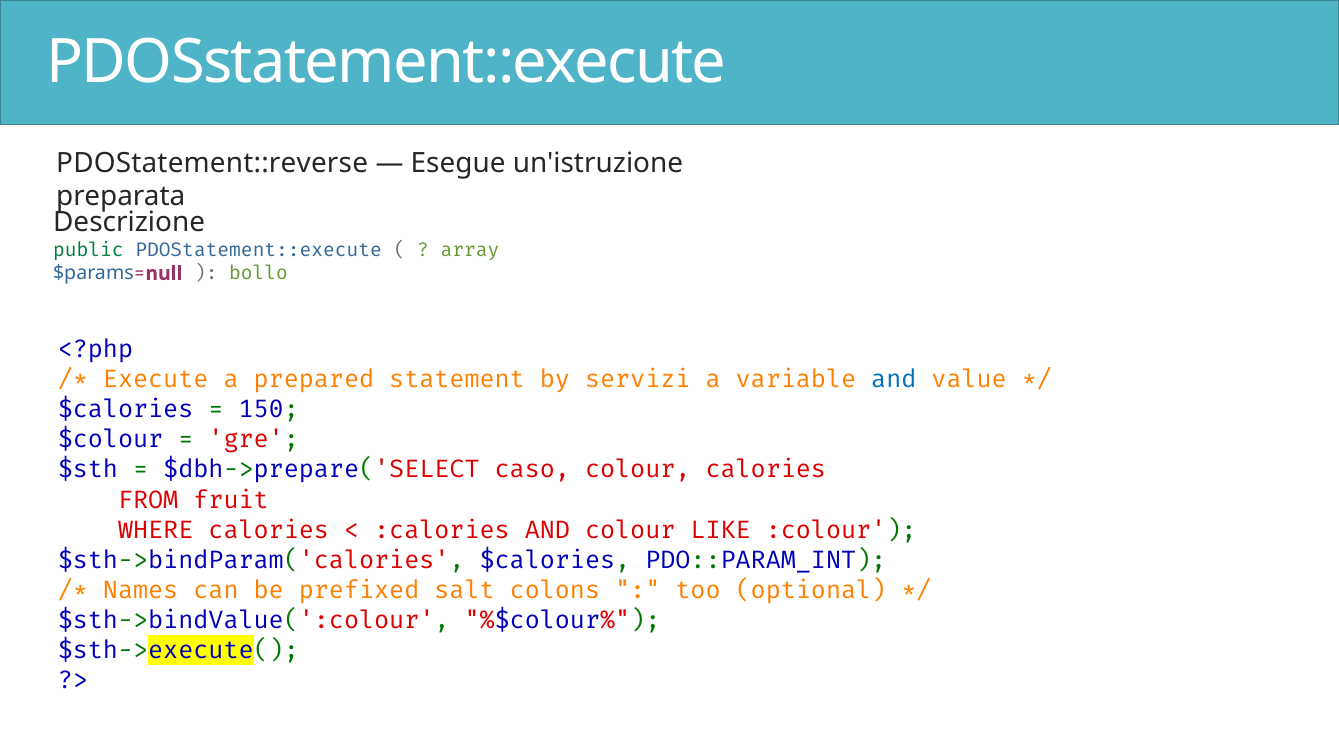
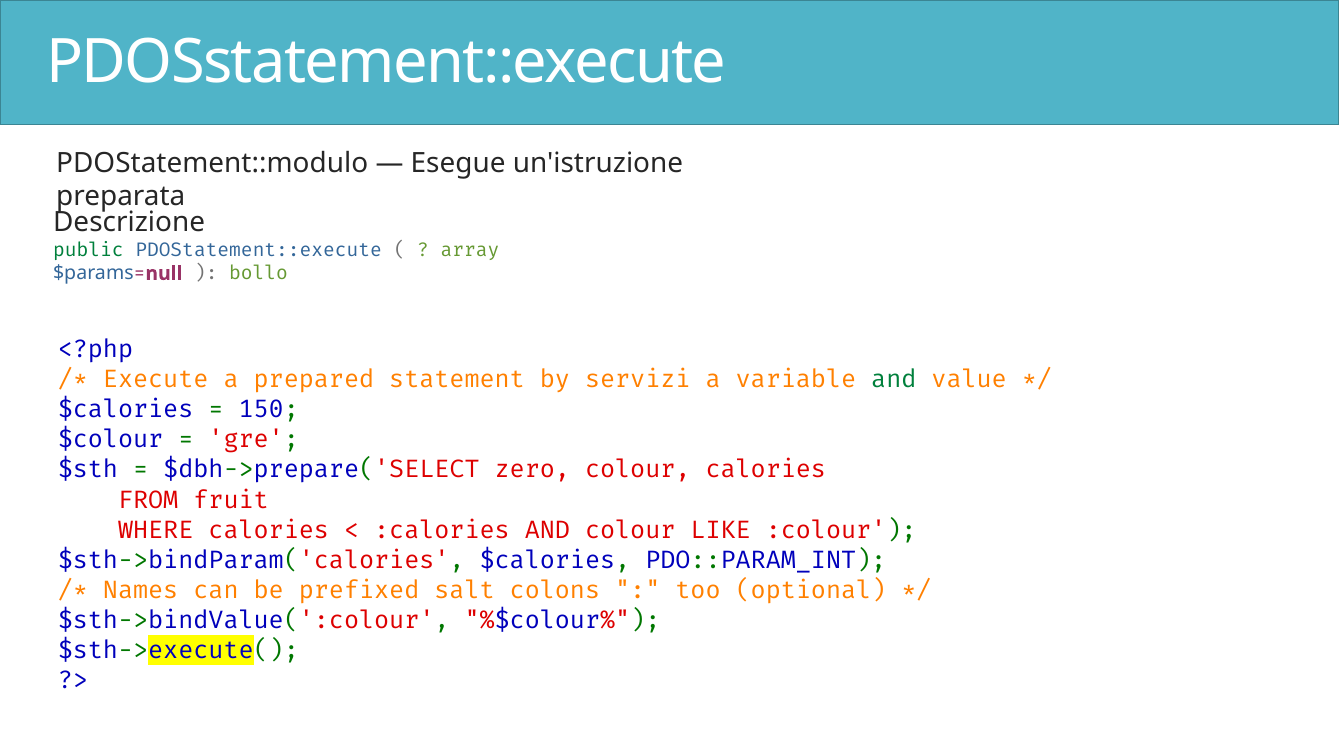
PDOStatement::reverse: PDOStatement::reverse -> PDOStatement::modulo
and at (894, 379) colour: blue -> green
caso: caso -> zero
